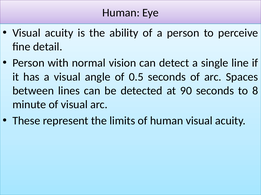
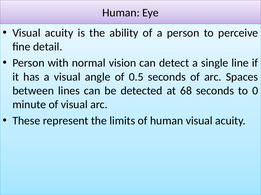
90: 90 -> 68
8: 8 -> 0
